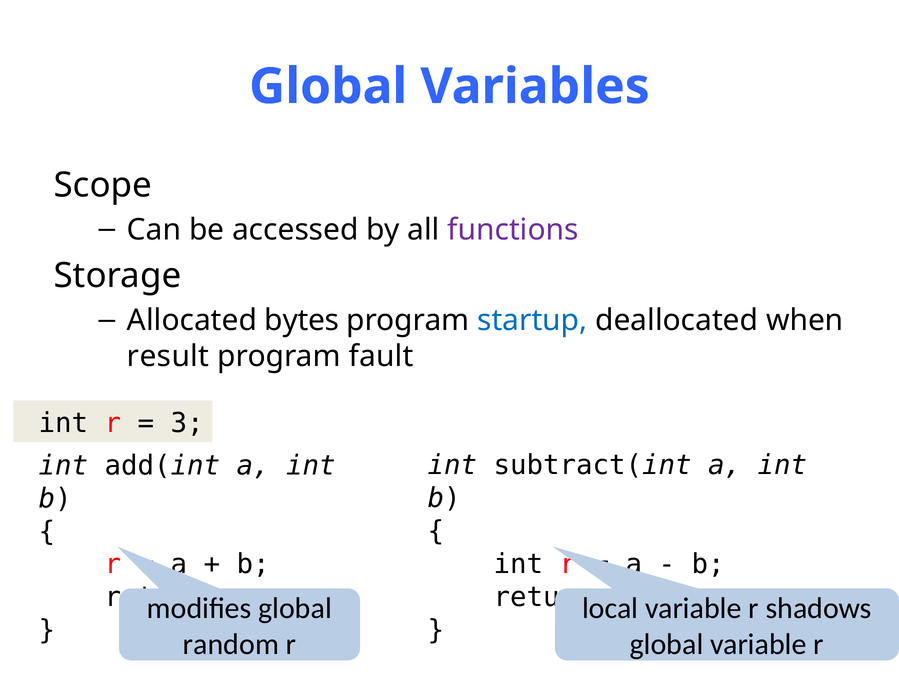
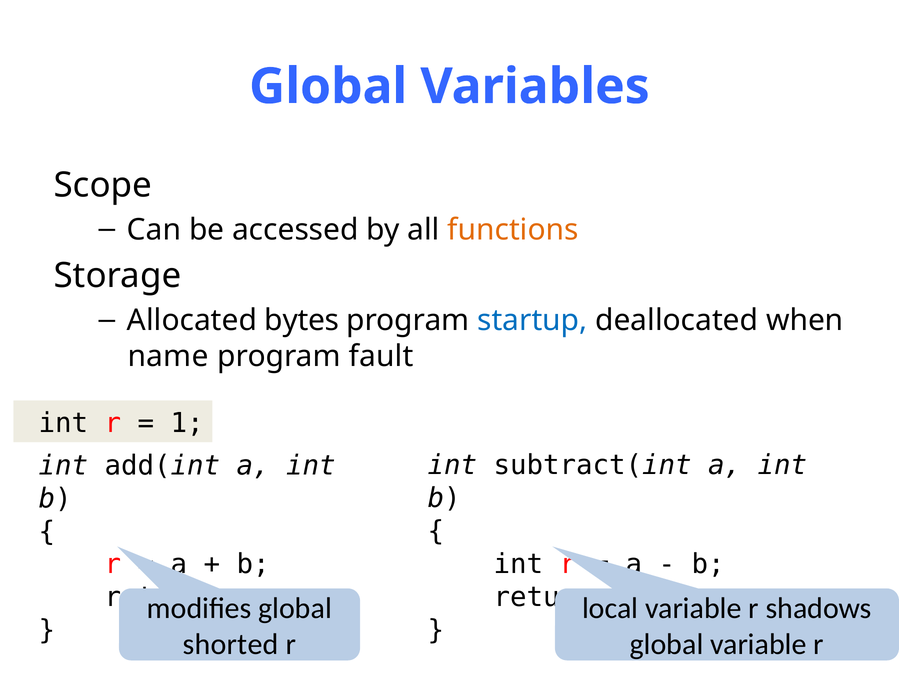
functions colour: purple -> orange
result: result -> name
3: 3 -> 1
random: random -> shorted
